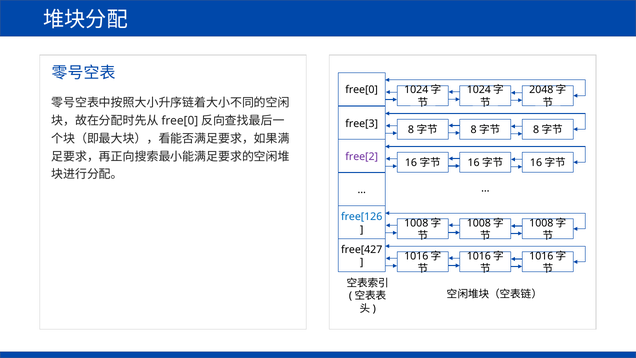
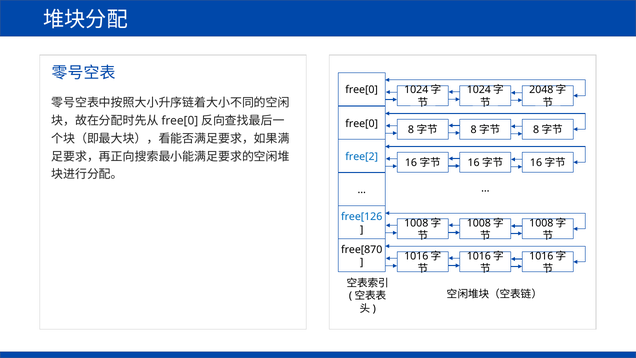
free[3 at (362, 123): free[3 -> free[0
free[2 colour: purple -> blue
free[427: free[427 -> free[870
